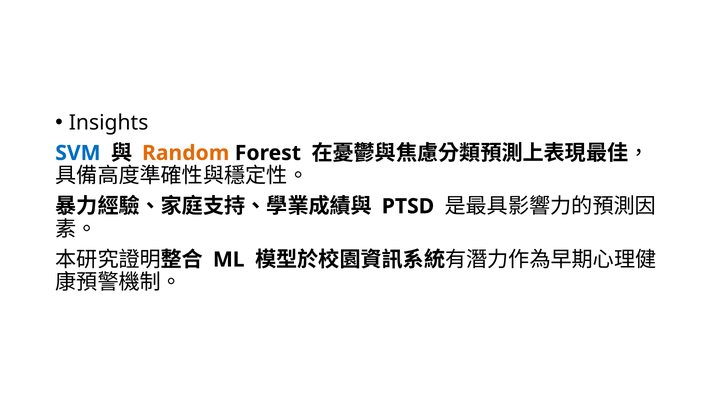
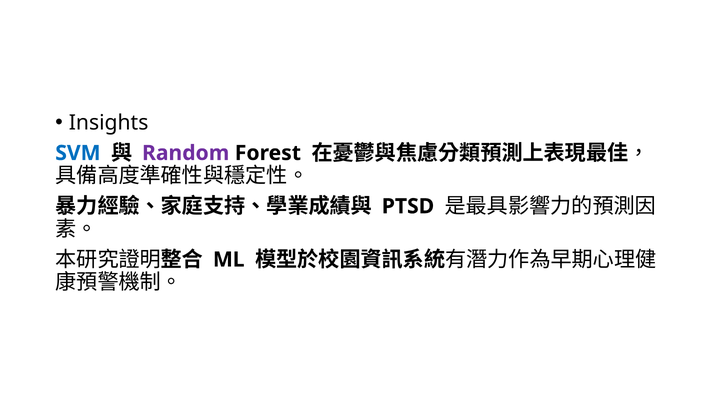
Random colour: orange -> purple
